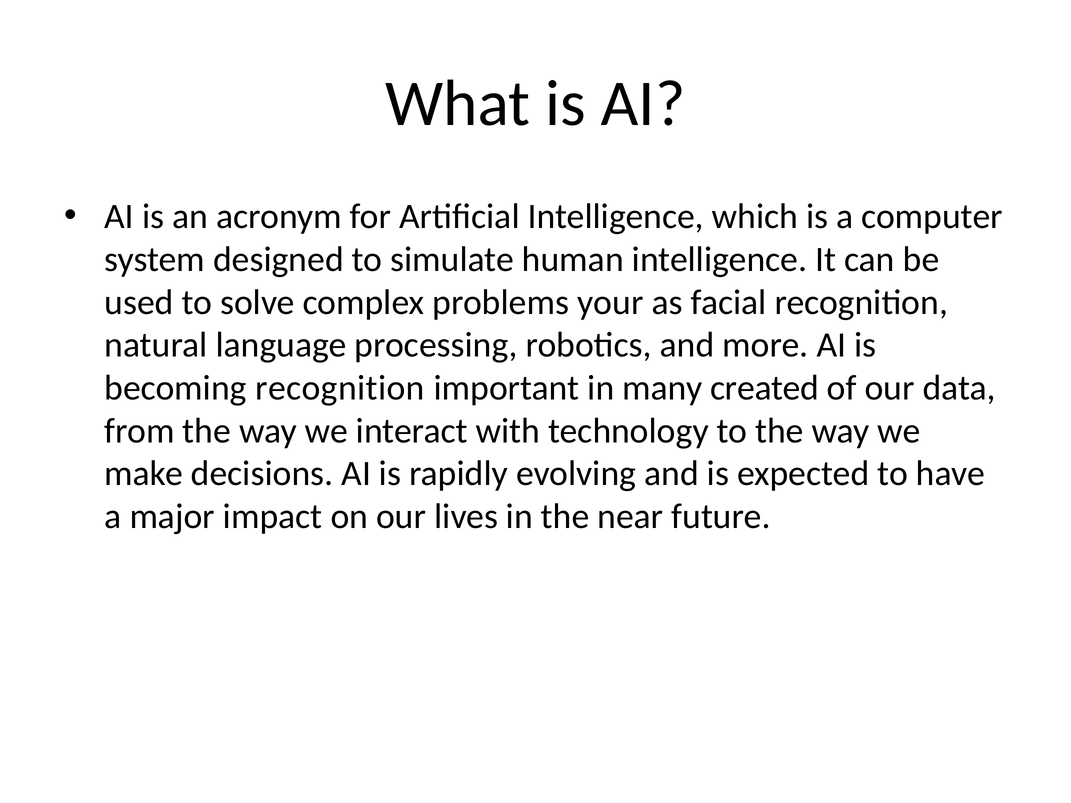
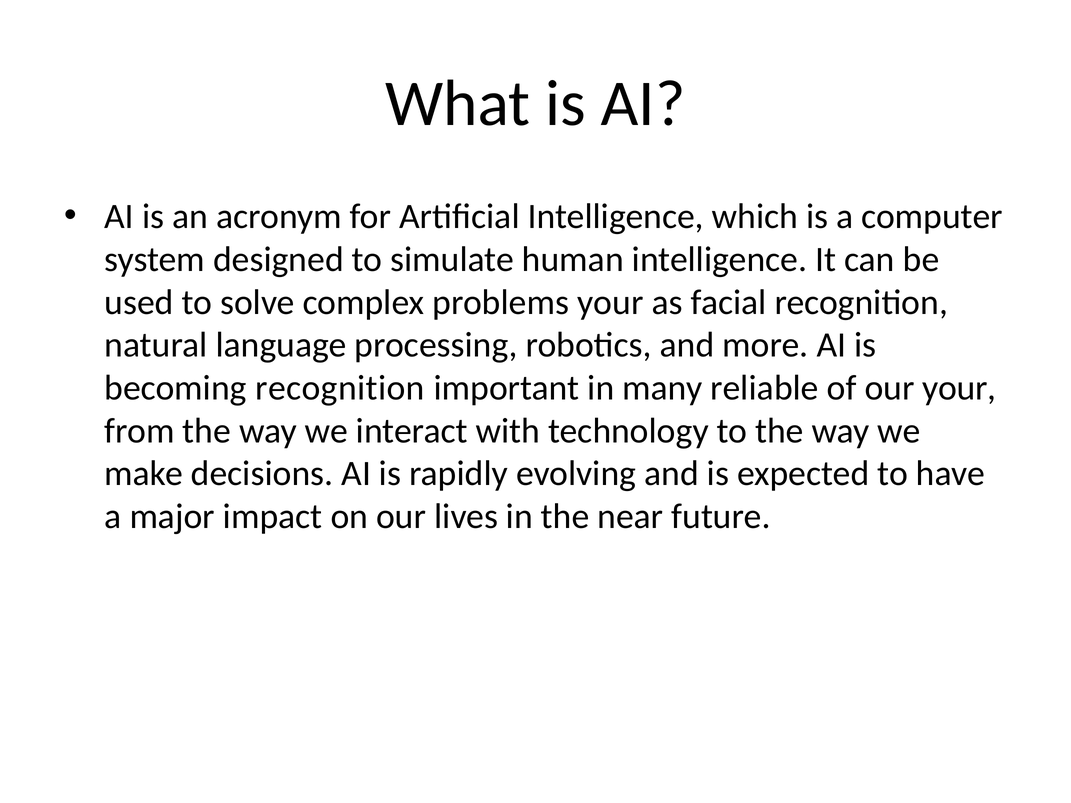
created: created -> reliable
our data: data -> your
